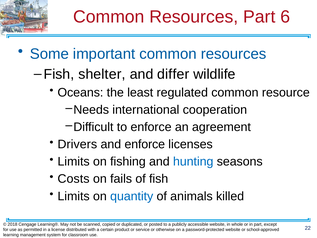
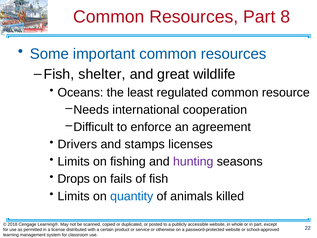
6: 6 -> 8
differ: differ -> great
and enforce: enforce -> stamps
hunting colour: blue -> purple
Costs: Costs -> Drops
